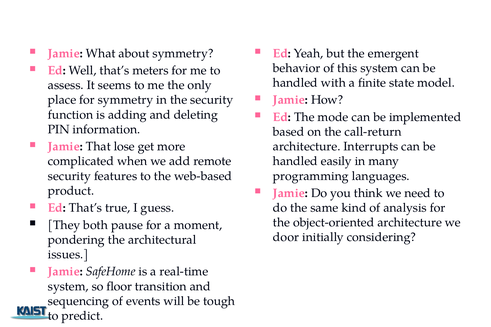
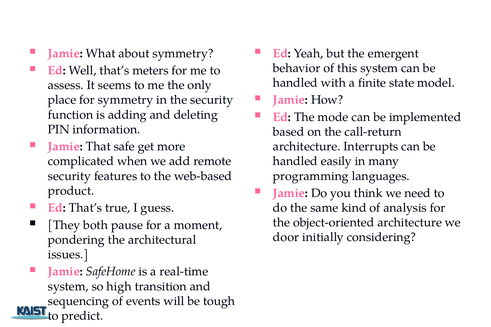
lose: lose -> safe
floor: floor -> high
